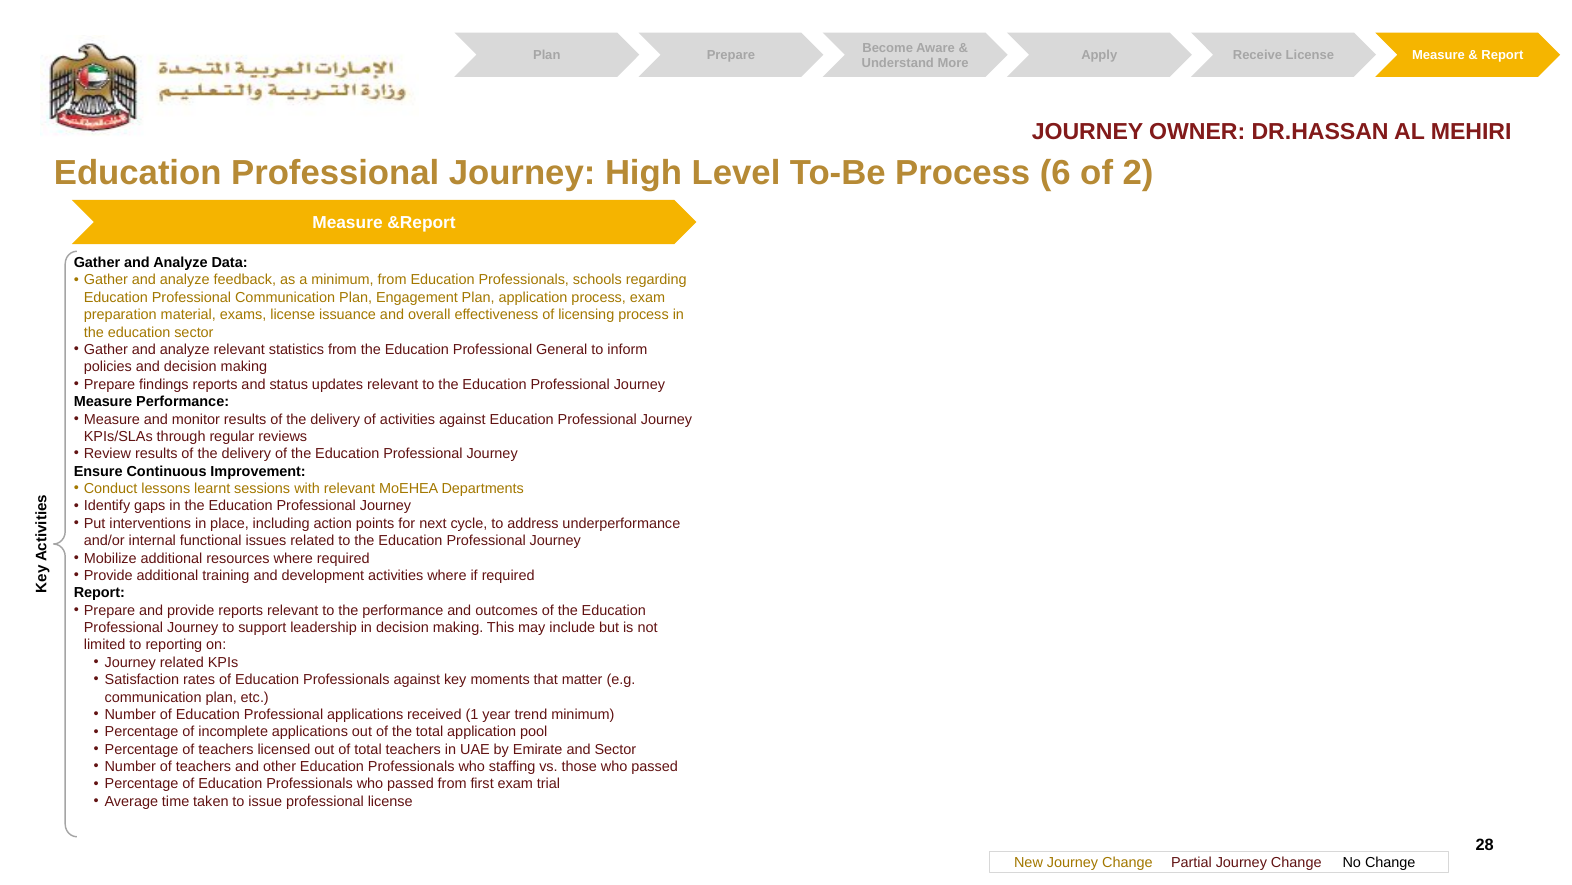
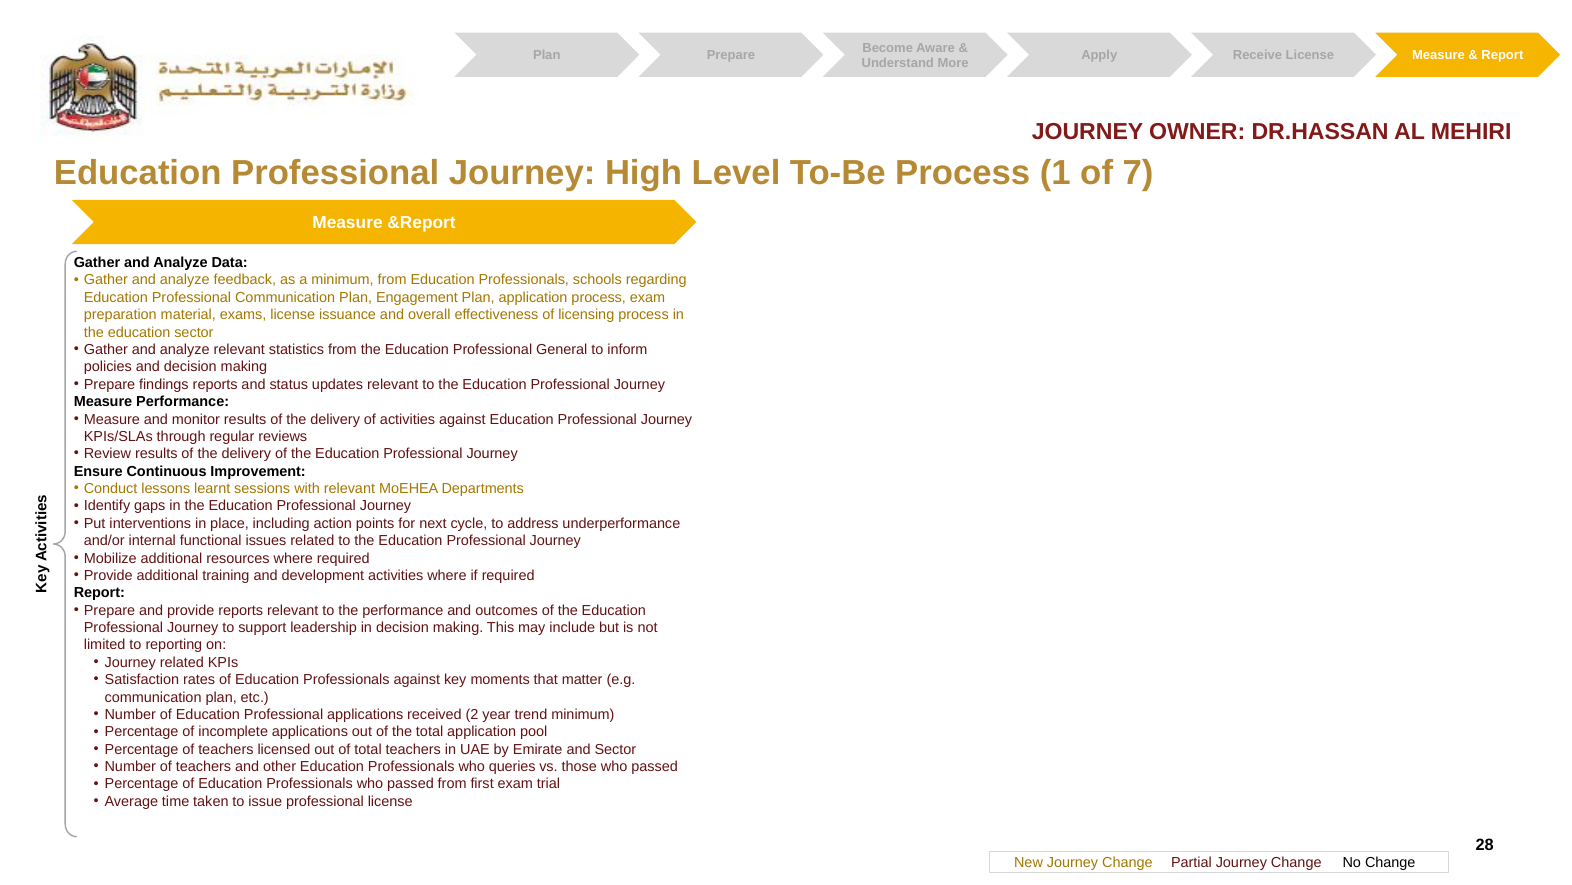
6: 6 -> 1
2: 2 -> 7
1: 1 -> 2
staffing: staffing -> queries
